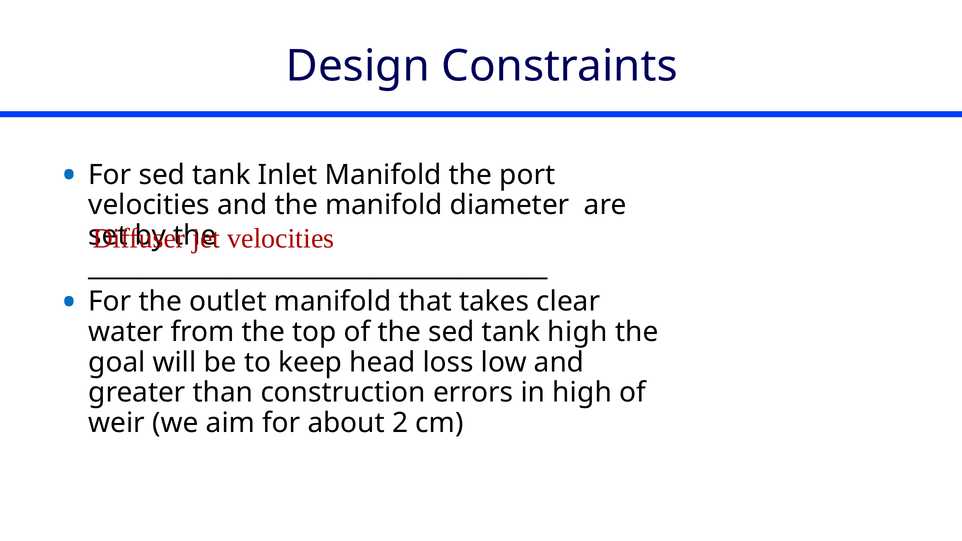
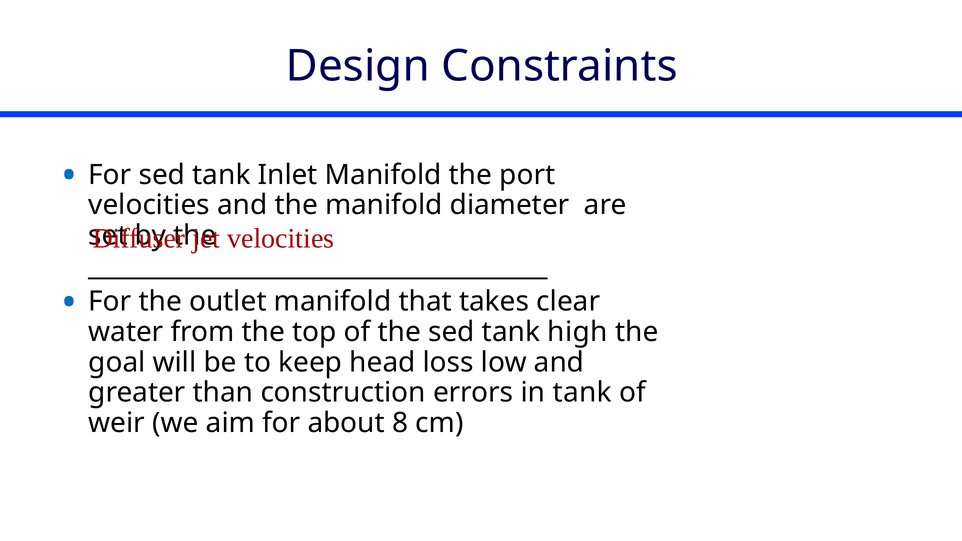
in high: high -> tank
2: 2 -> 8
